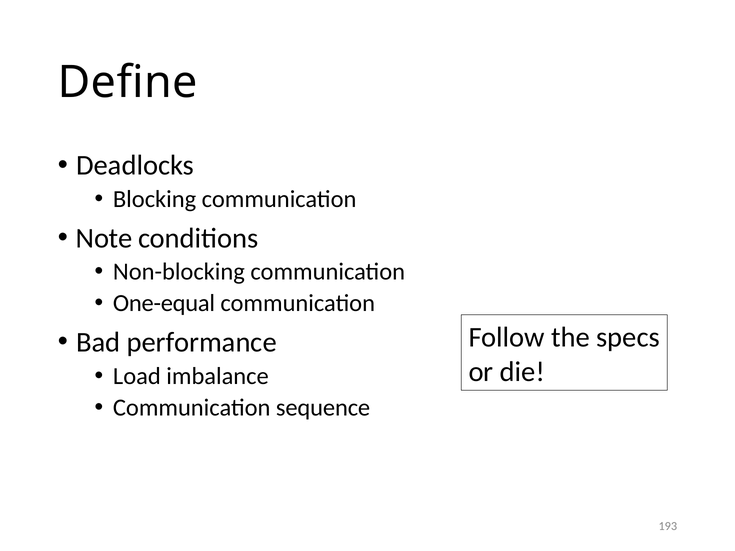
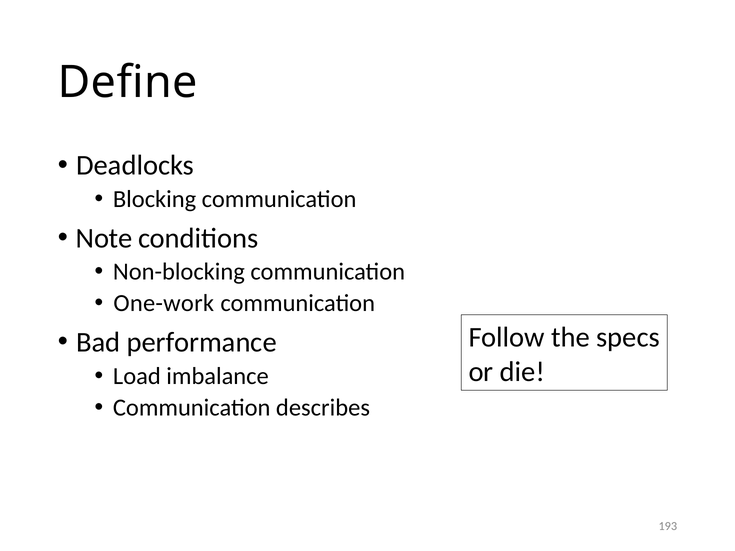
One-equal: One-equal -> One-work
sequence: sequence -> describes
